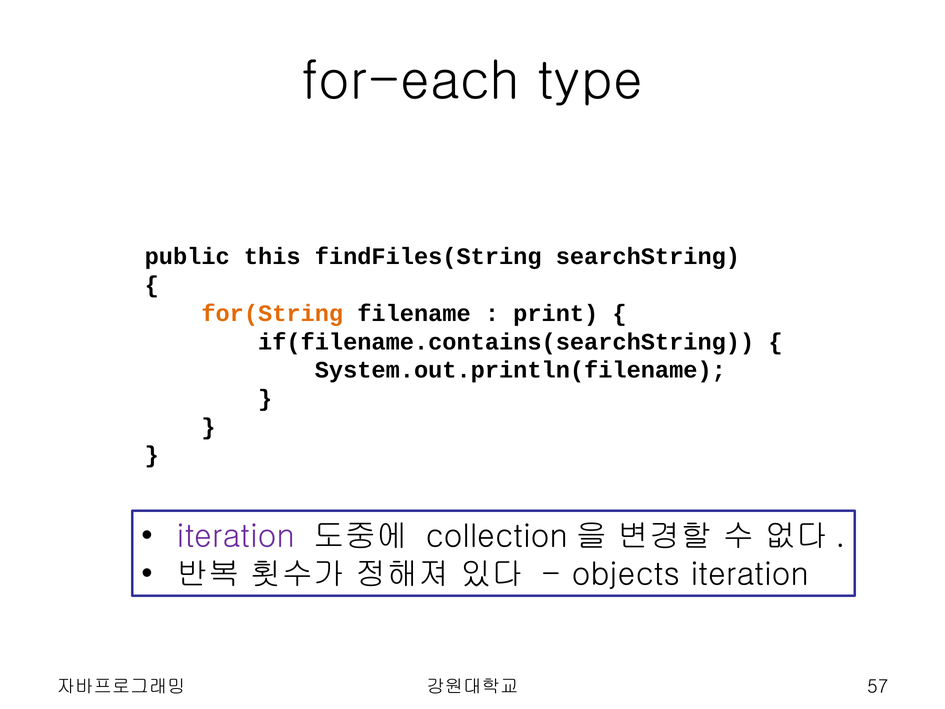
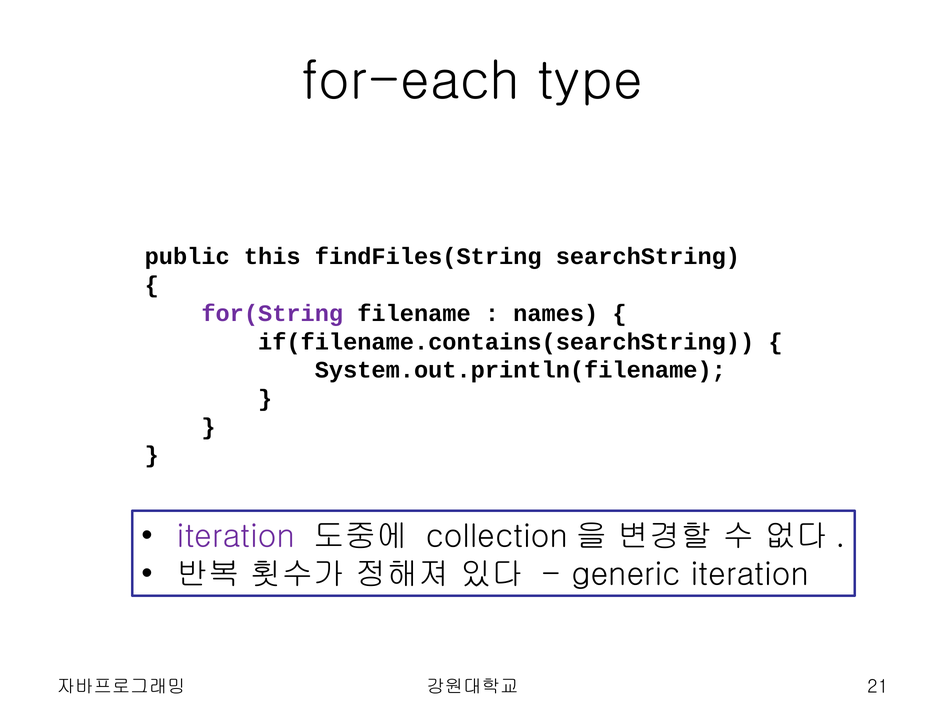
for(String colour: orange -> purple
print: print -> names
objects: objects -> generic
57: 57 -> 21
